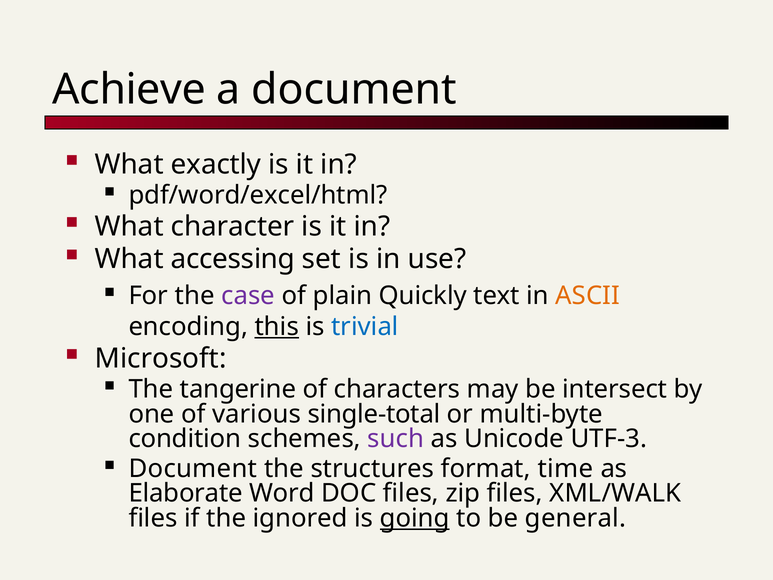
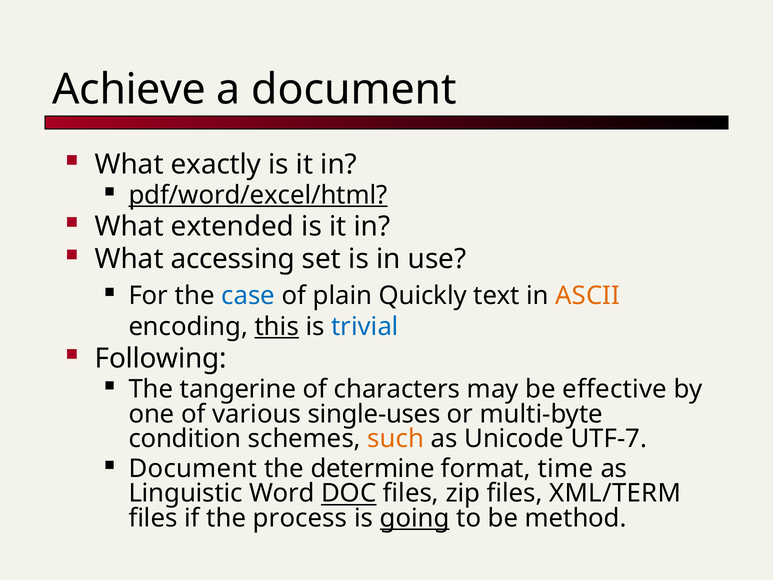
pdf/word/excel/html underline: none -> present
character: character -> extended
case colour: purple -> blue
Microsoft: Microsoft -> Following
intersect: intersect -> effective
single-total: single-total -> single-uses
such colour: purple -> orange
UTF-3: UTF-3 -> UTF-7
structures: structures -> determine
Elaborate: Elaborate -> Linguistic
DOC underline: none -> present
XML/WALK: XML/WALK -> XML/TERM
ignored: ignored -> process
general: general -> method
